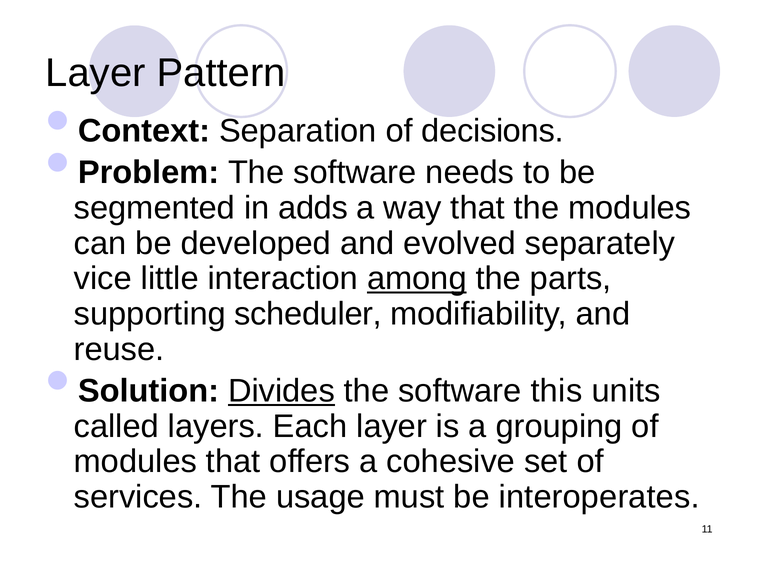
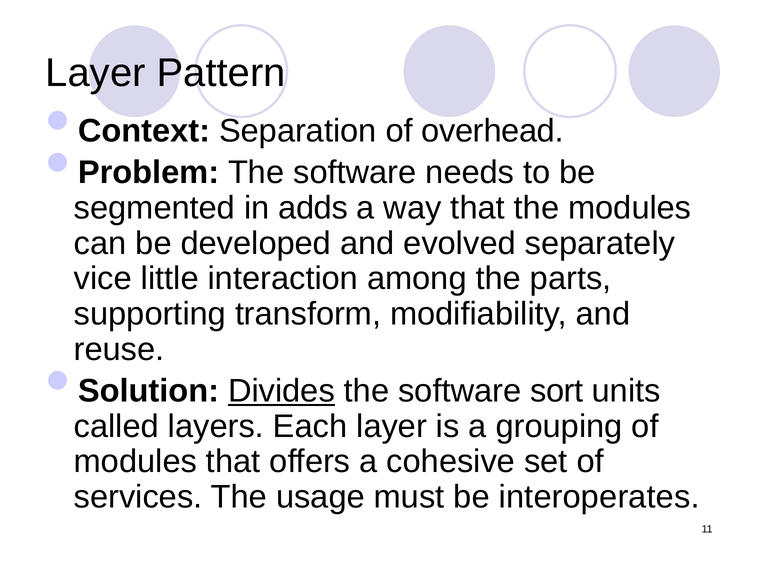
decisions: decisions -> overhead
among underline: present -> none
scheduler: scheduler -> transform
this: this -> sort
